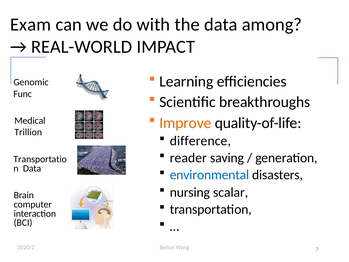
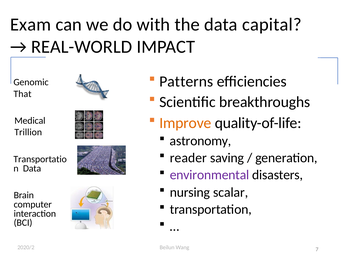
among: among -> capital
Learning: Learning -> Patterns
Func: Func -> That
difference: difference -> astronomy
environmental colour: blue -> purple
